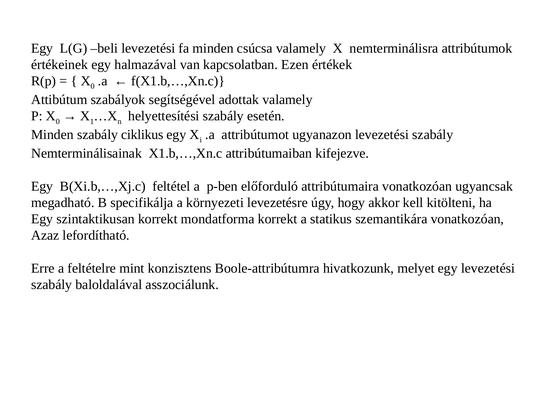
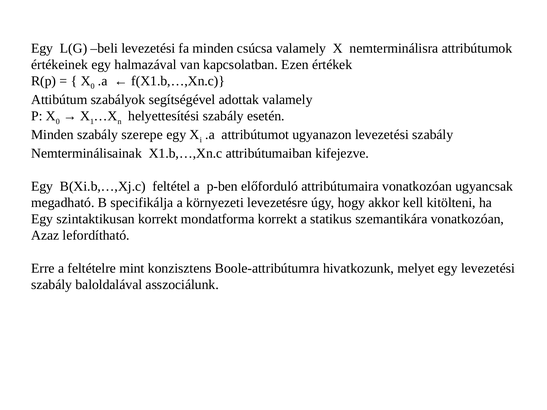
ciklikus: ciklikus -> szerepe
